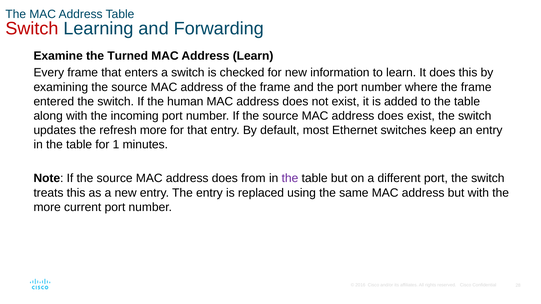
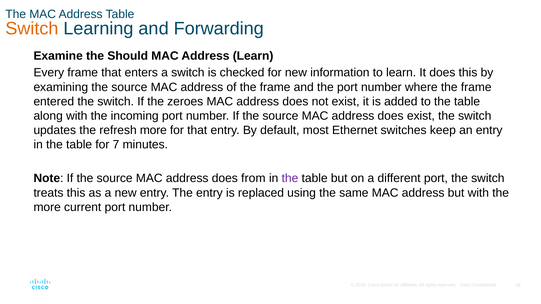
Switch at (32, 29) colour: red -> orange
Turned: Turned -> Should
human: human -> zeroes
1: 1 -> 7
